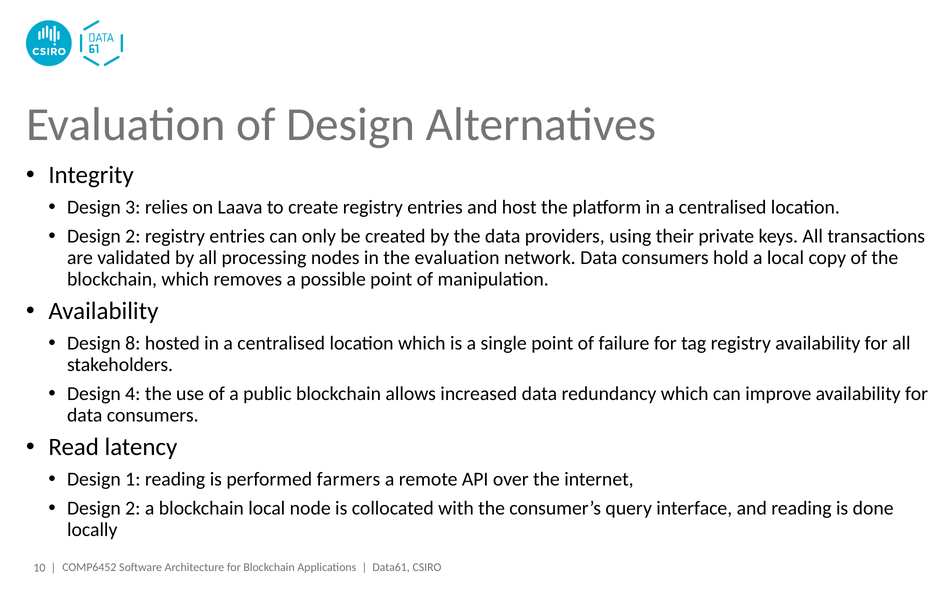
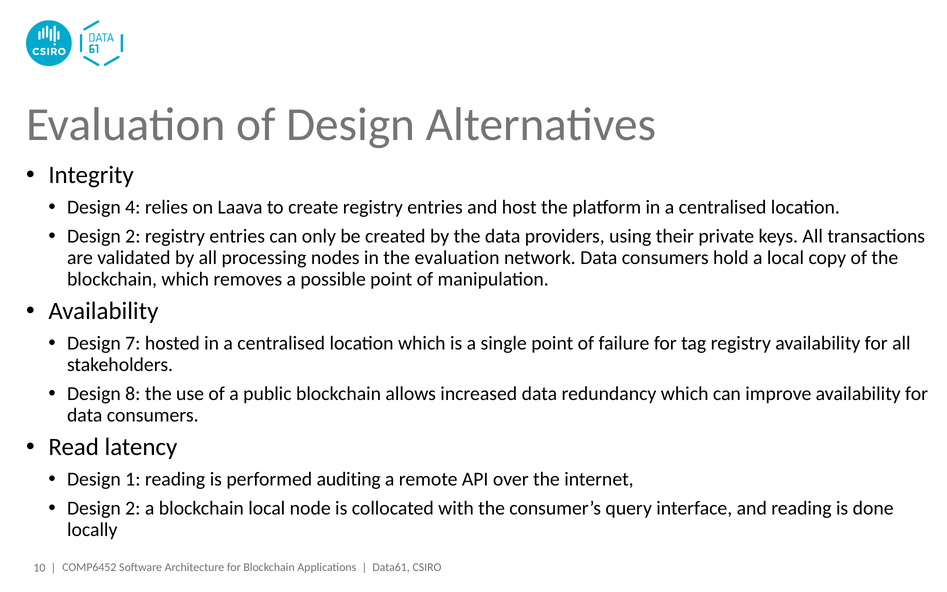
3: 3 -> 4
8: 8 -> 7
4: 4 -> 8
farmers: farmers -> auditing
